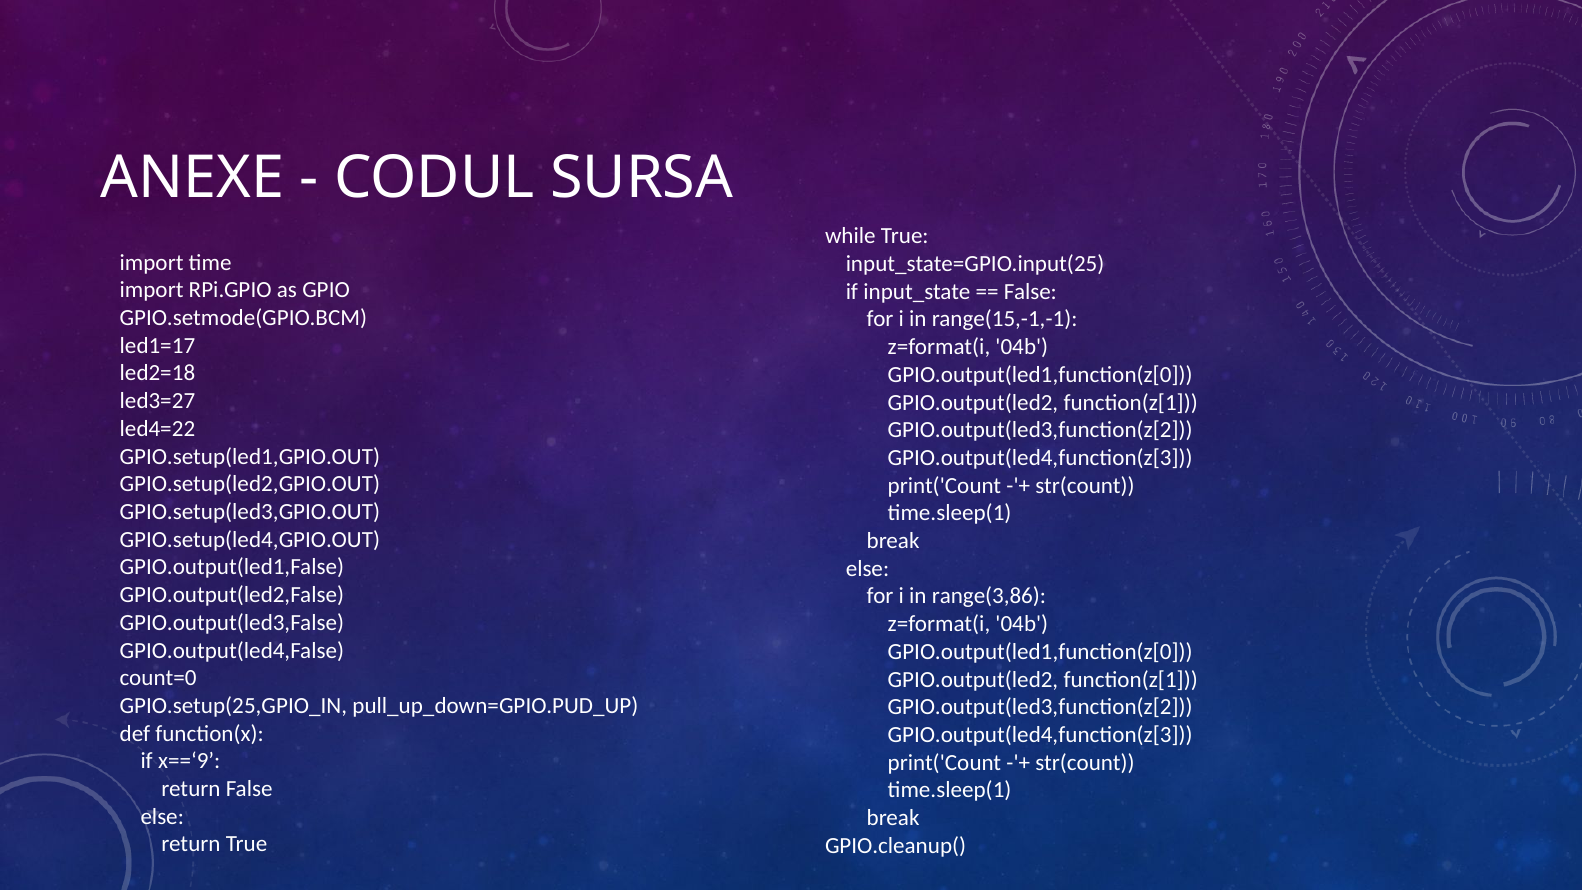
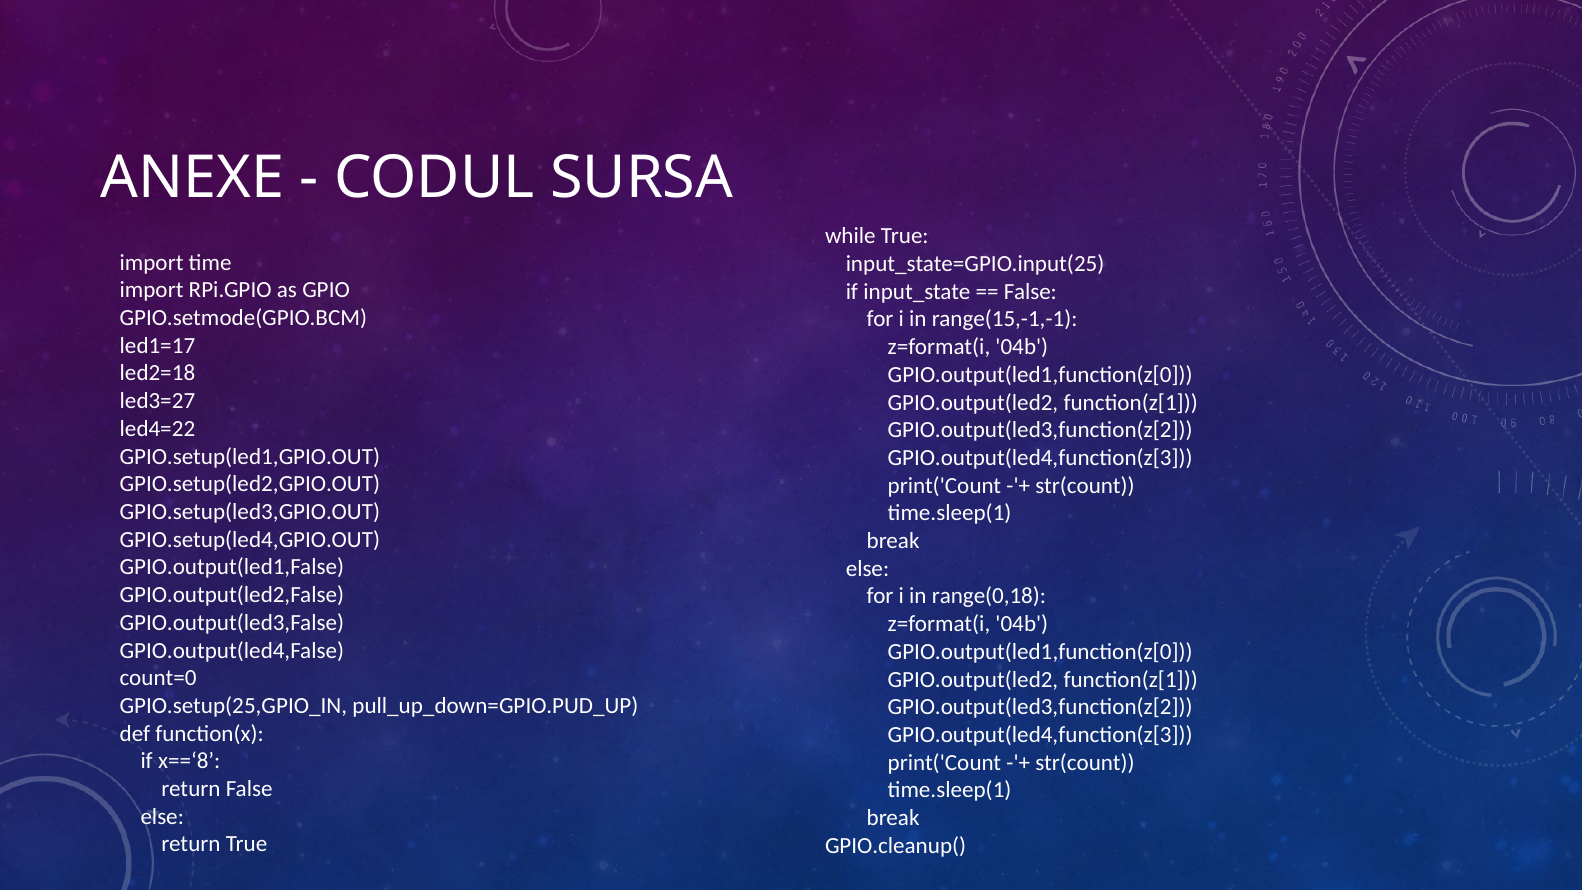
range(3,86: range(3,86 -> range(0,18
x==‘9: x==‘9 -> x==‘8
